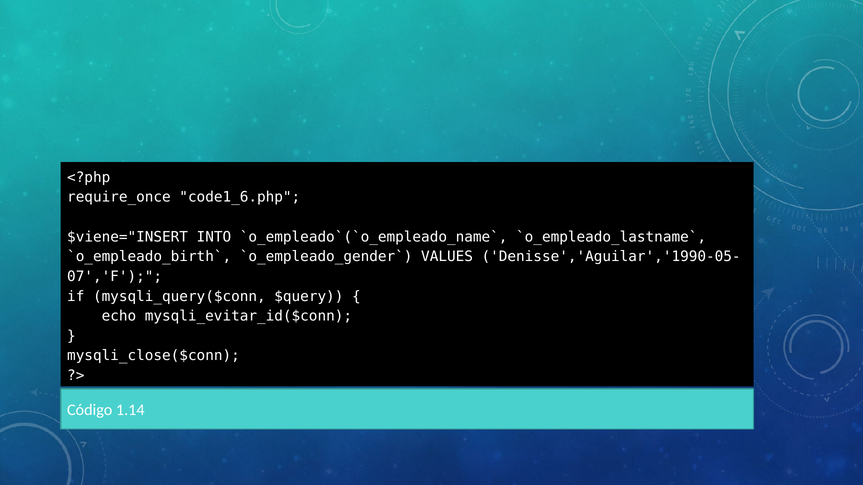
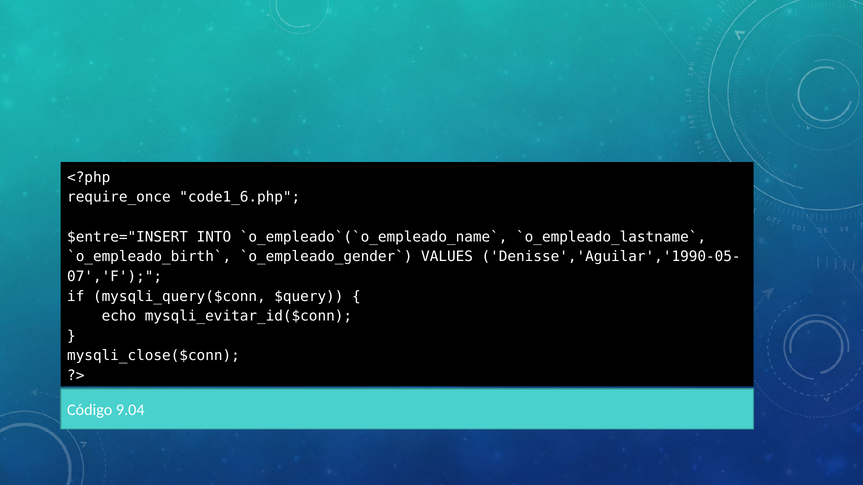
$viene="INSERT: $viene="INSERT -> $entre="INSERT
1.14: 1.14 -> 9.04
